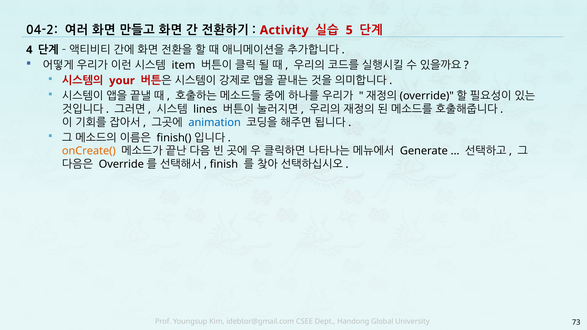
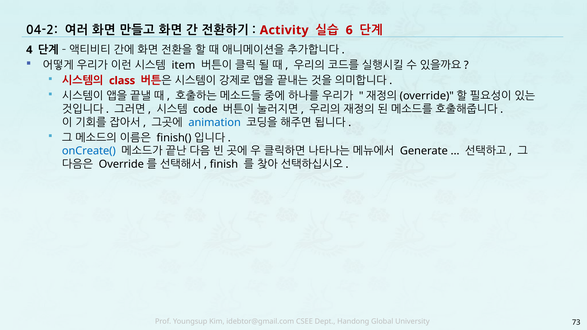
5: 5 -> 6
your: your -> class
lines: lines -> code
onCreate( colour: orange -> blue
